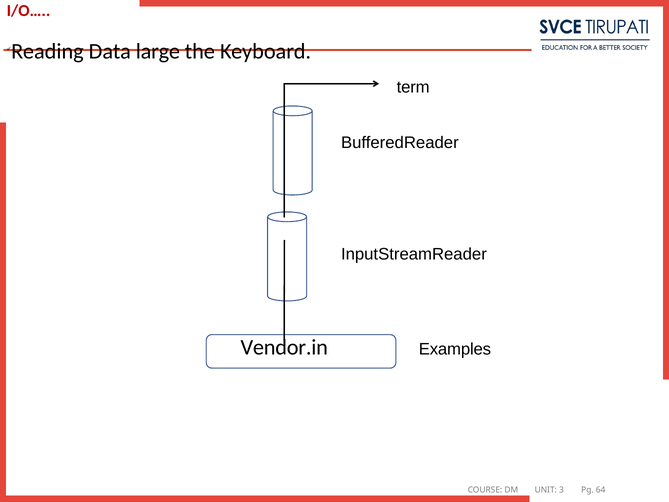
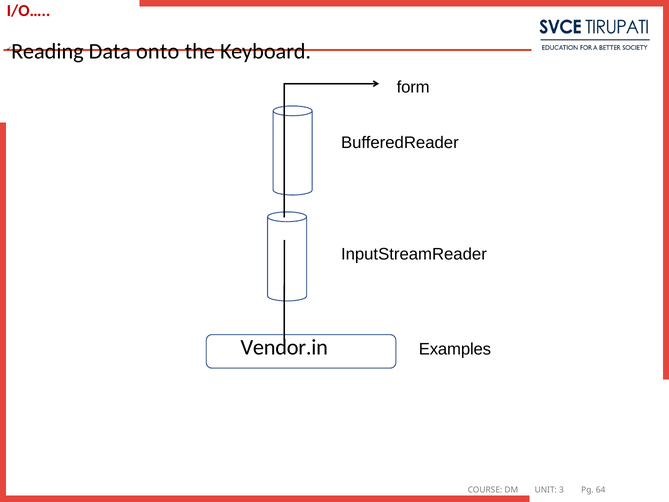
large: large -> onto
term: term -> form
